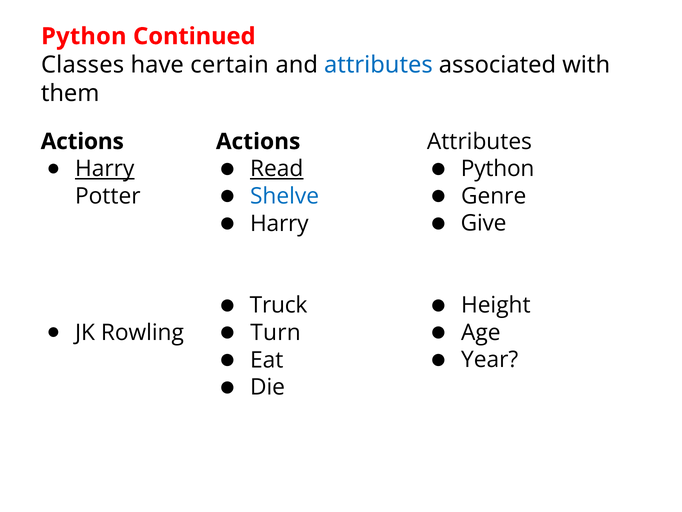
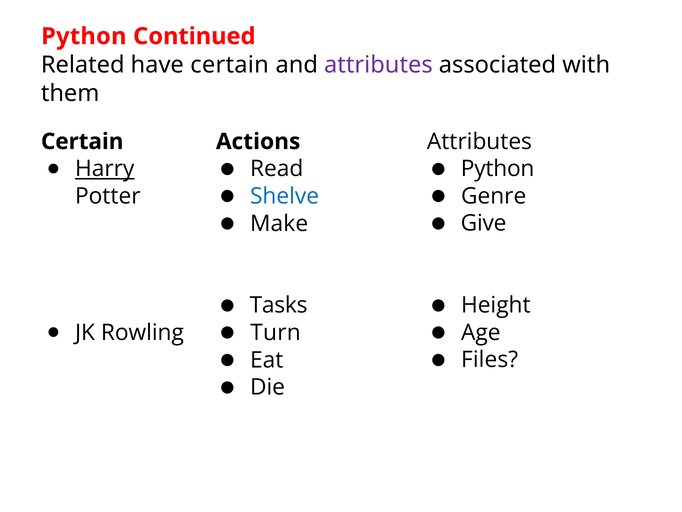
Classes: Classes -> Related
attributes at (378, 65) colour: blue -> purple
Actions at (82, 141): Actions -> Certain
Read underline: present -> none
Harry at (279, 223): Harry -> Make
Truck: Truck -> Tasks
Year: Year -> Files
